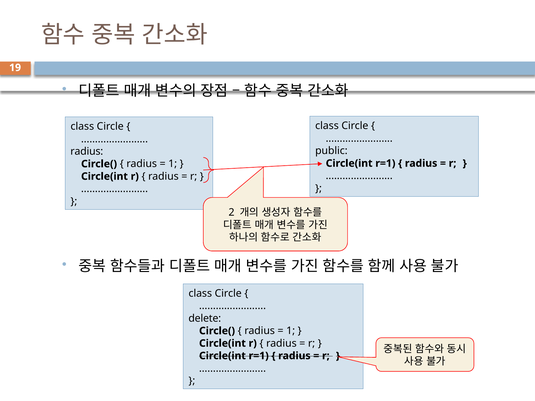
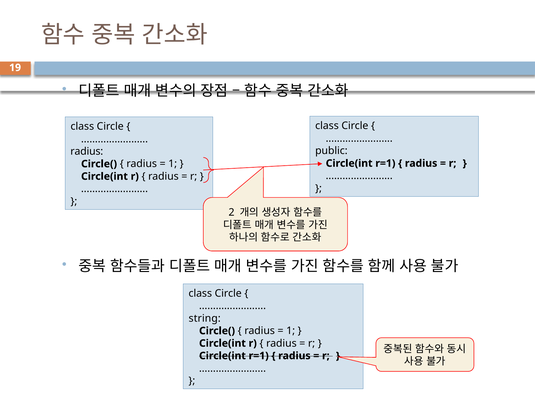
delete: delete -> string
